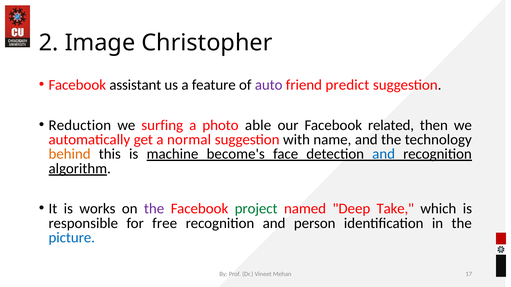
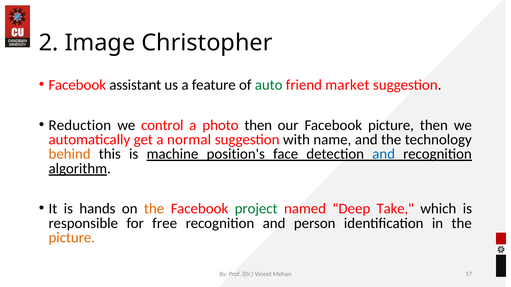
auto colour: purple -> green
predict: predict -> market
surfing: surfing -> control
photo able: able -> then
Facebook related: related -> picture
become's: become's -> position's
works: works -> hands
the at (154, 209) colour: purple -> orange
picture at (72, 238) colour: blue -> orange
